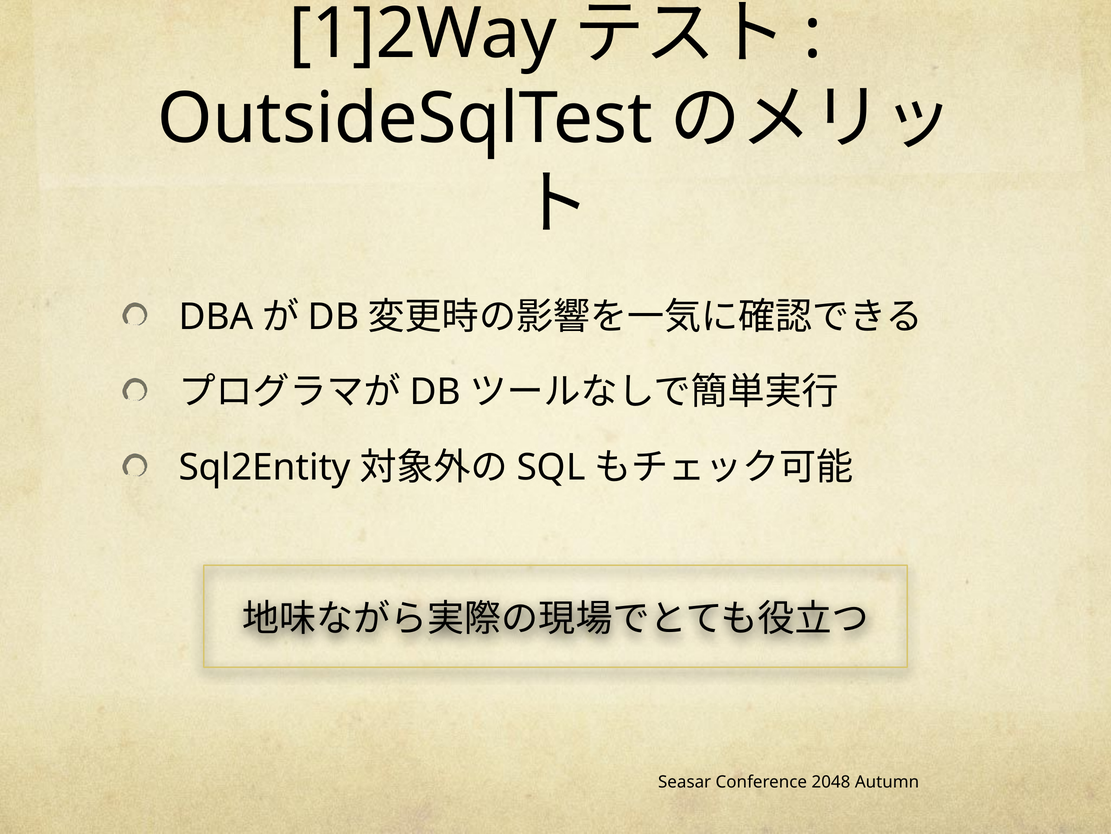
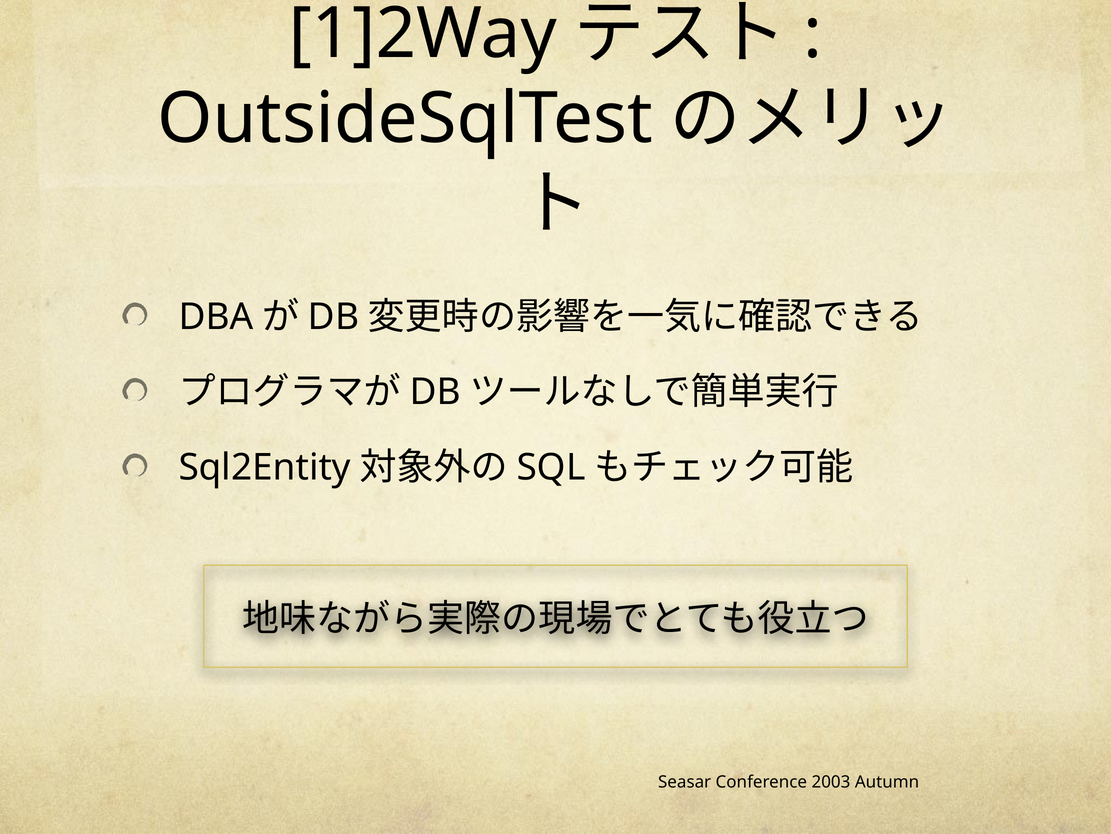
2048: 2048 -> 2003
